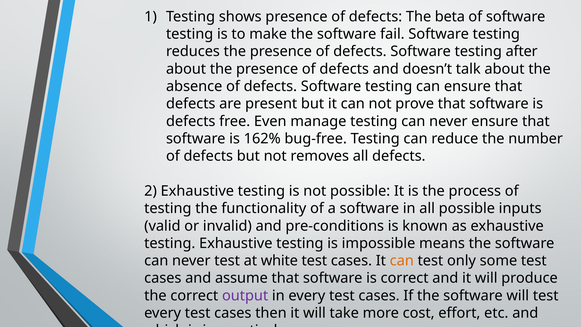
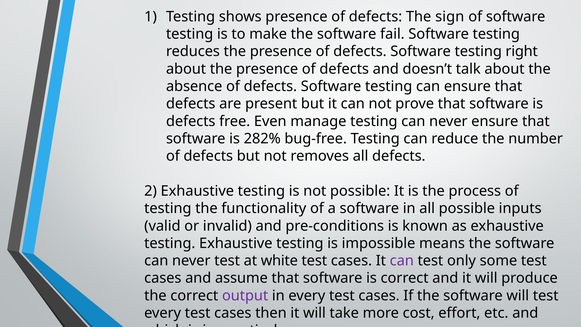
beta: beta -> sign
after: after -> right
162%: 162% -> 282%
can at (402, 261) colour: orange -> purple
